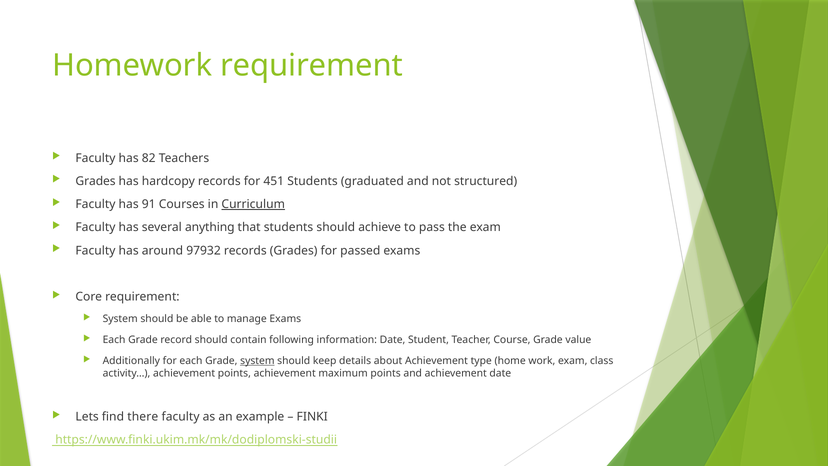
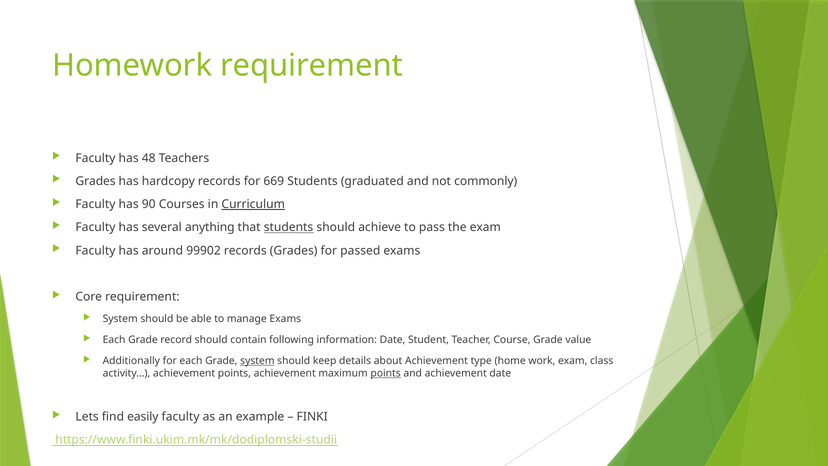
82: 82 -> 48
451: 451 -> 669
structured: structured -> commonly
91: 91 -> 90
students at (289, 227) underline: none -> present
97932: 97932 -> 99902
points at (386, 373) underline: none -> present
there: there -> easily
